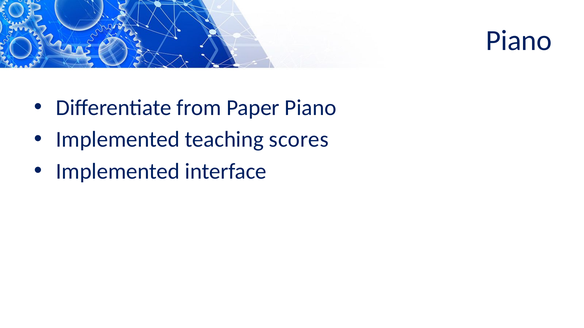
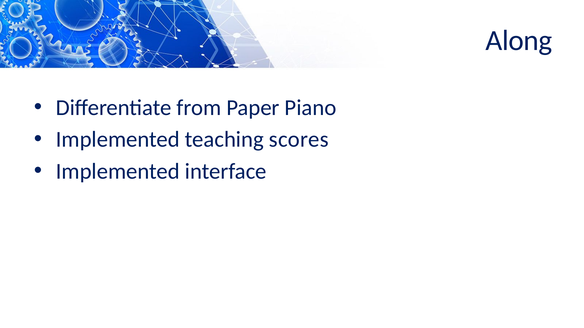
Piano at (519, 41): Piano -> Along
